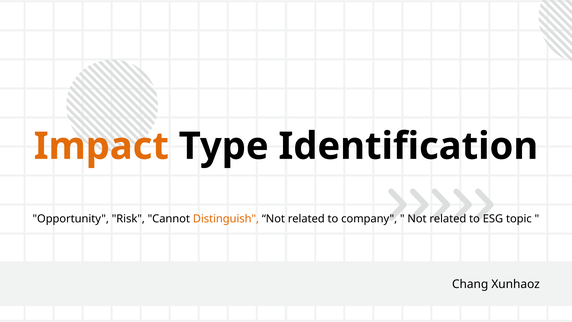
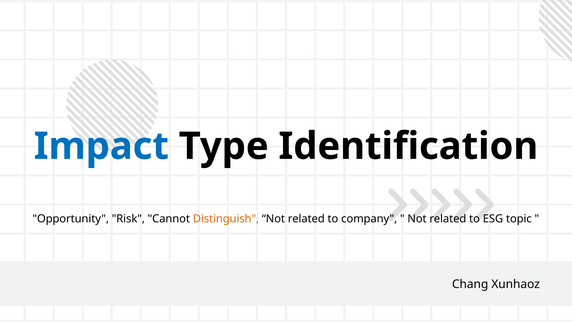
Impact colour: orange -> blue
